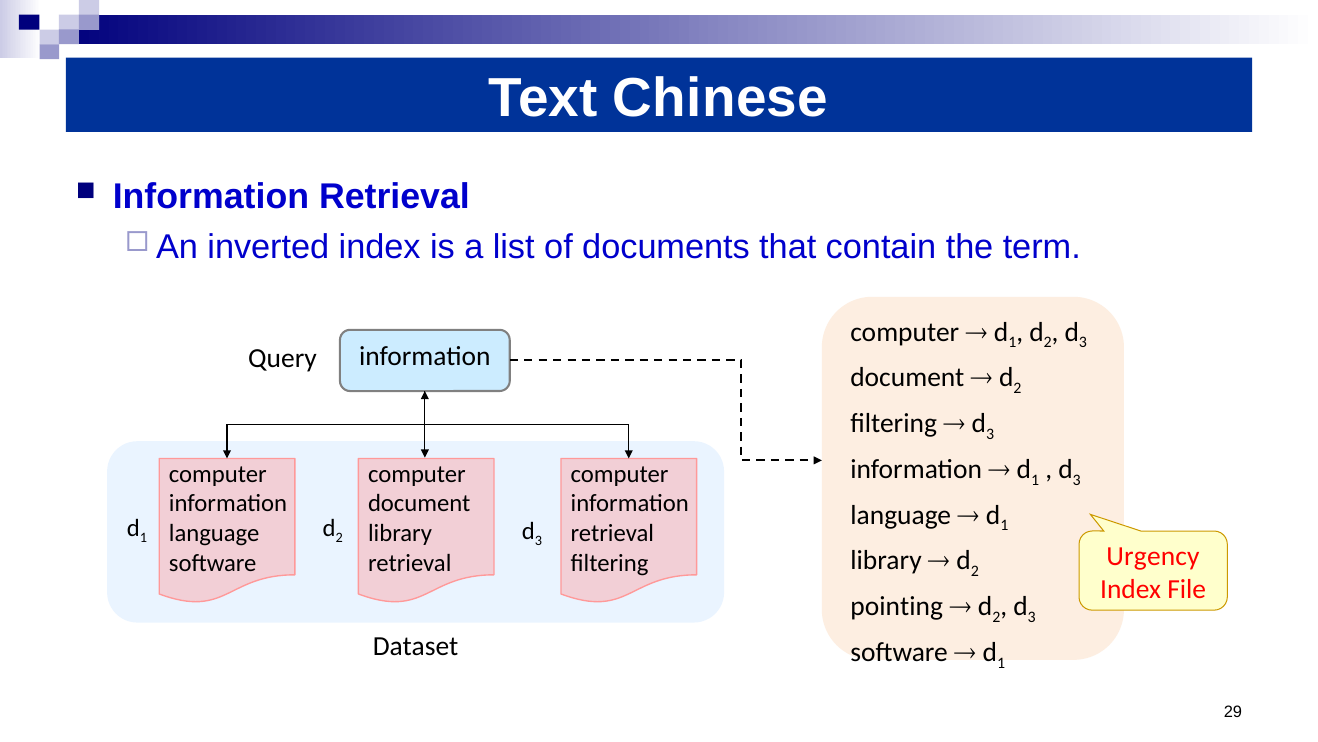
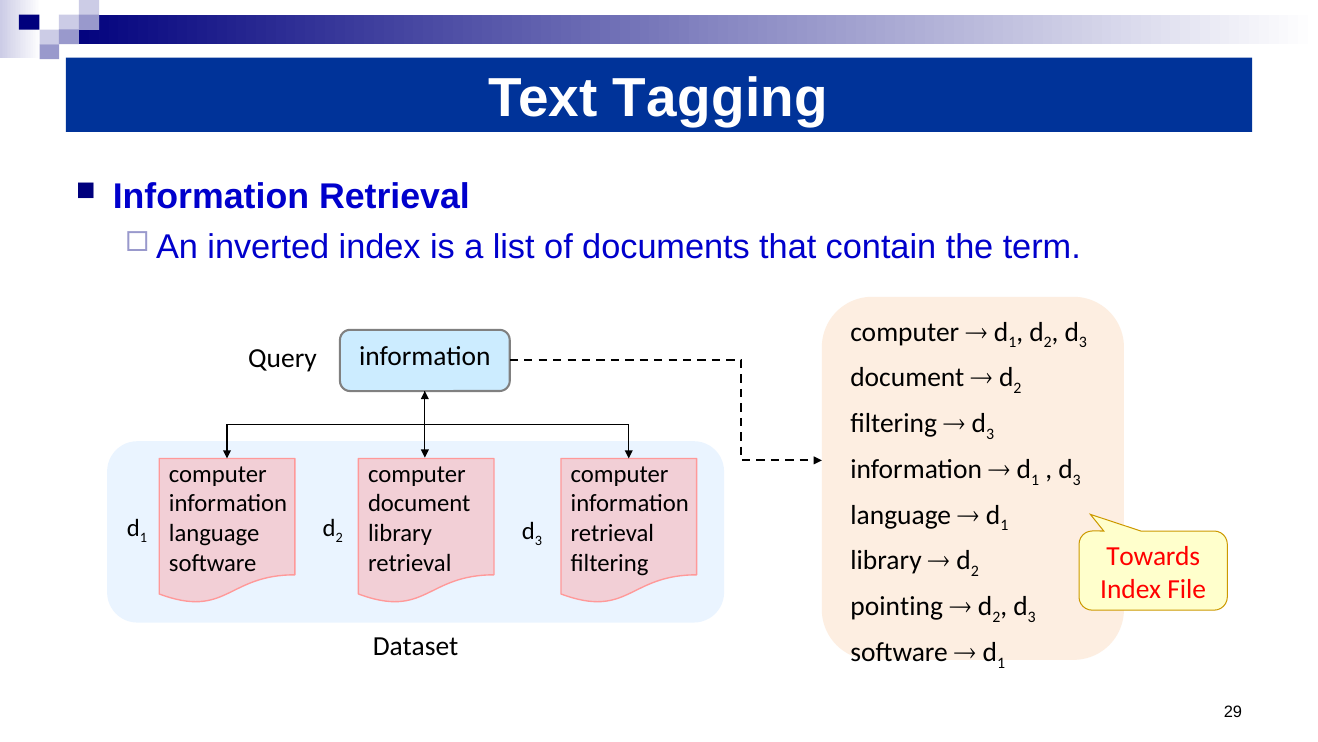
Chinese: Chinese -> Tagging
Urgency: Urgency -> Towards
